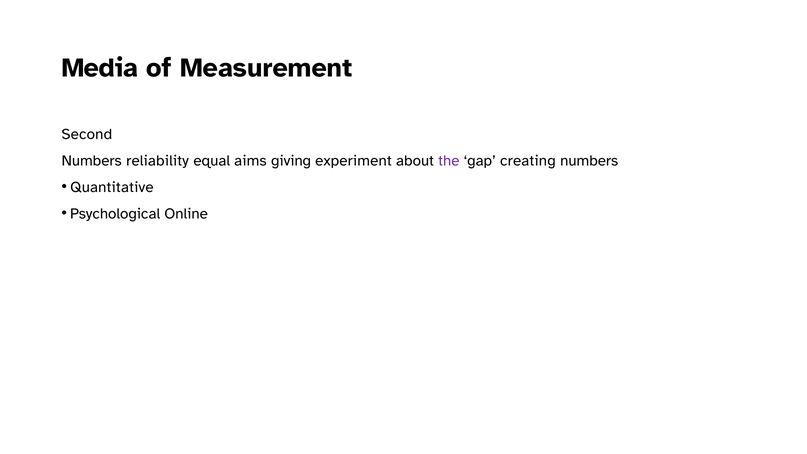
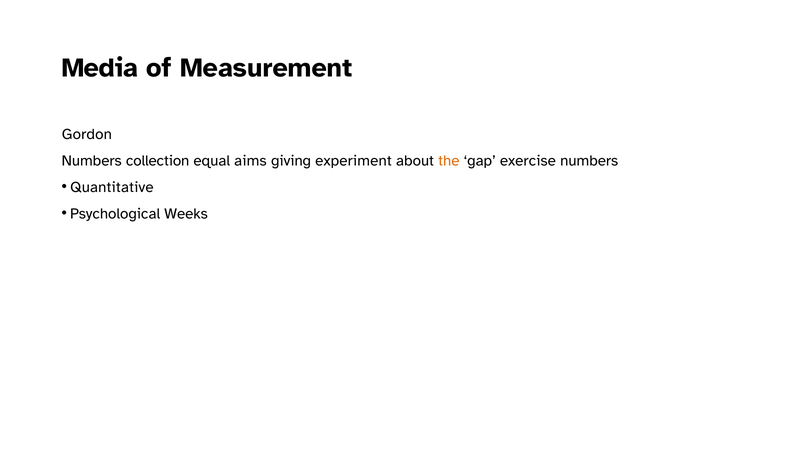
Second: Second -> Gordon
reliability: reliability -> collection
the colour: purple -> orange
creating: creating -> exercise
Online: Online -> Weeks
